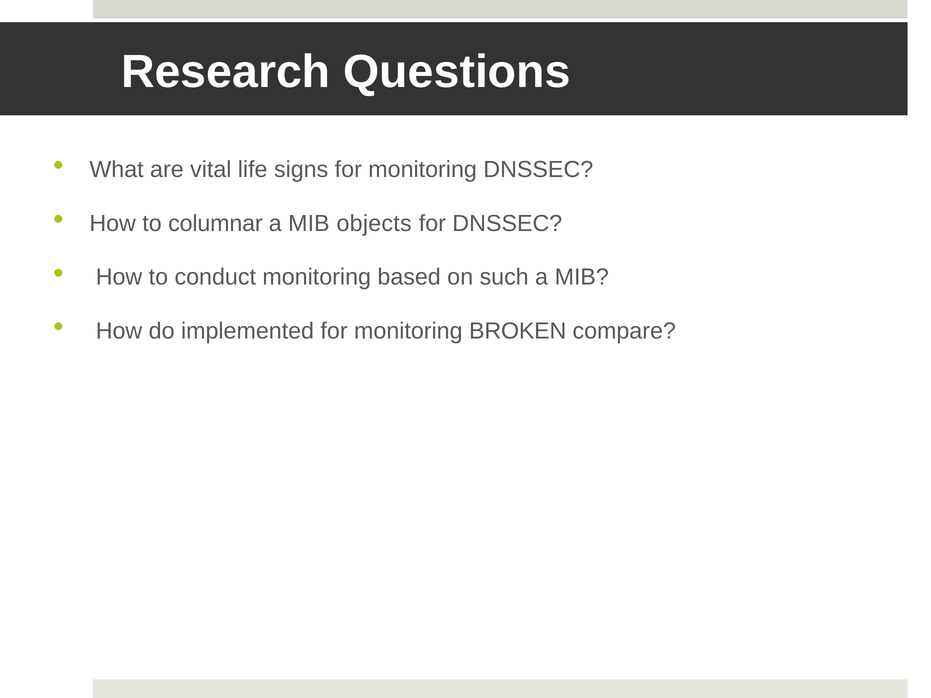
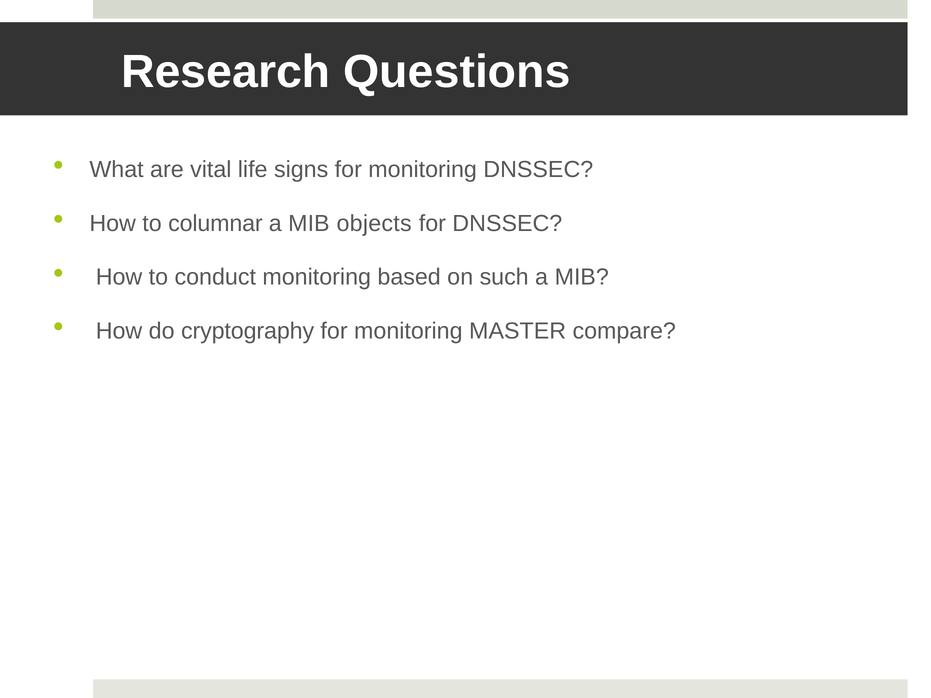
implemented: implemented -> cryptography
BROKEN: BROKEN -> MASTER
